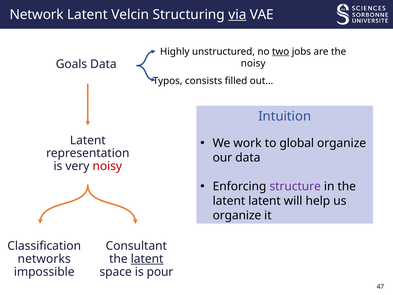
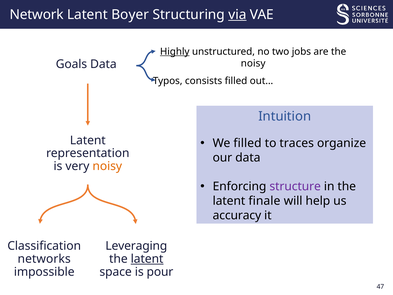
Velcin: Velcin -> Boyer
Highly underline: none -> present
two underline: present -> none
We work: work -> filled
global: global -> traces
noisy at (107, 166) colour: red -> orange
latent latent: latent -> finale
organize at (237, 215): organize -> accuracy
Consultant: Consultant -> Leveraging
